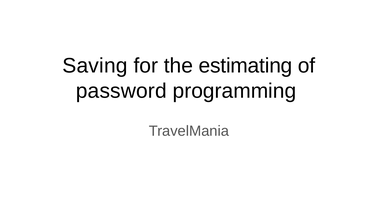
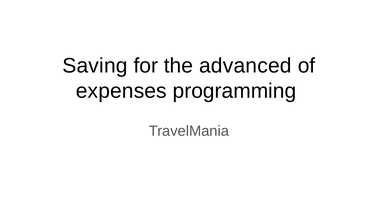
estimating: estimating -> advanced
password: password -> expenses
